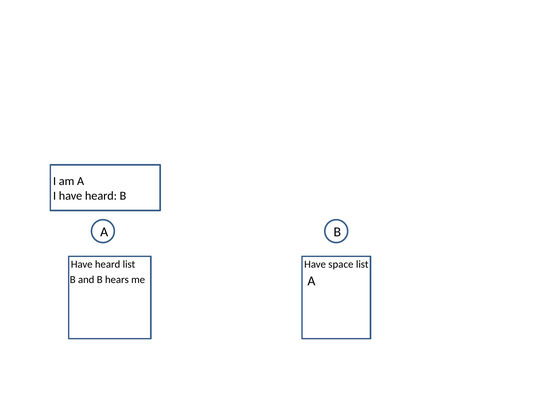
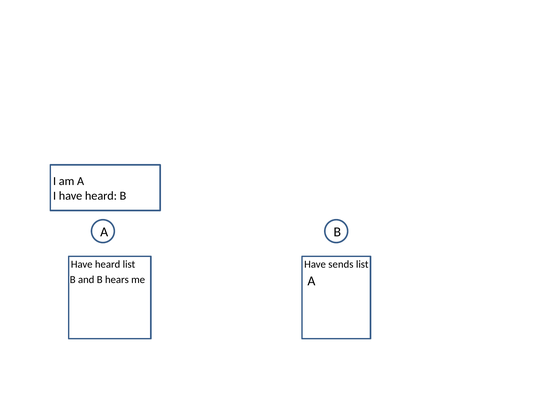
space: space -> sends
